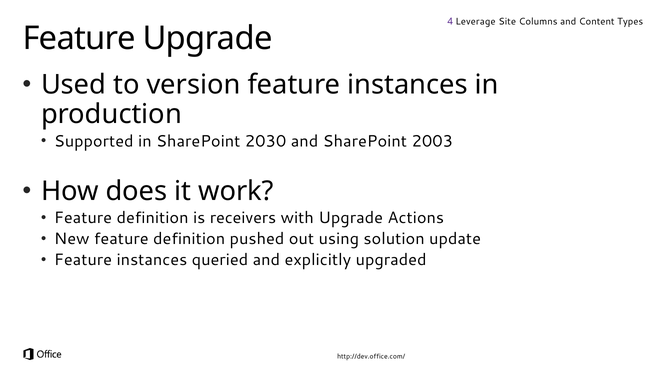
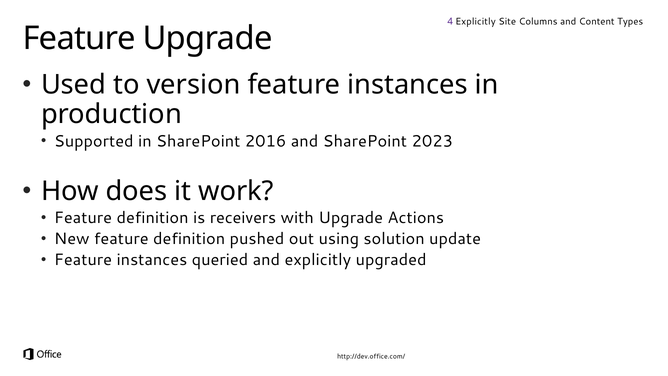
4 Leverage: Leverage -> Explicitly
2030: 2030 -> 2016
2003: 2003 -> 2023
